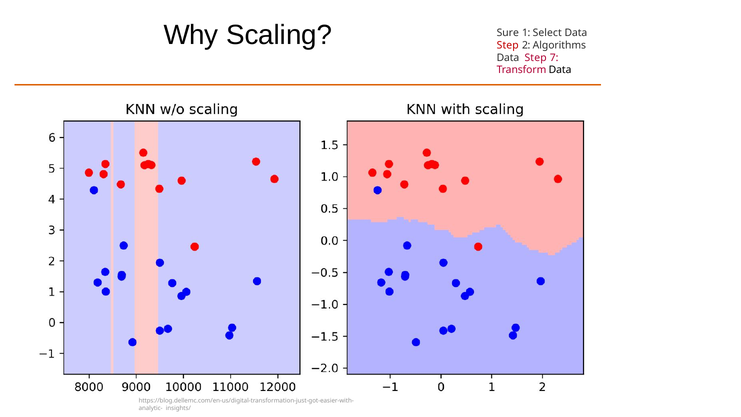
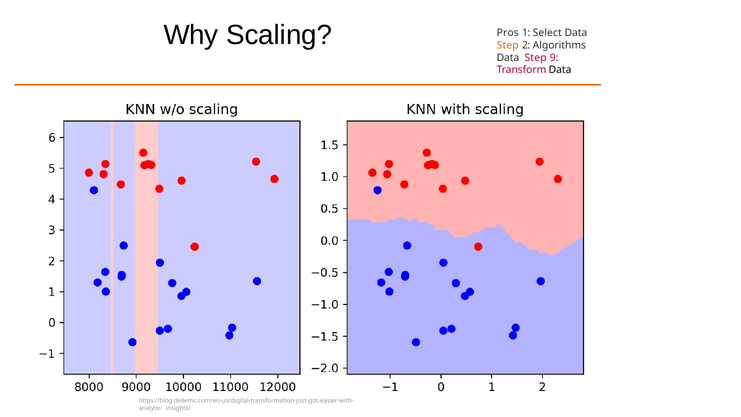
Sure: Sure -> Pros
Step at (508, 45) colour: red -> orange
7: 7 -> 9
